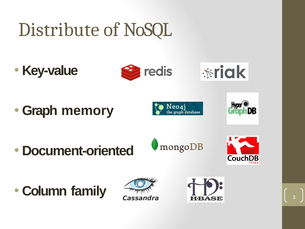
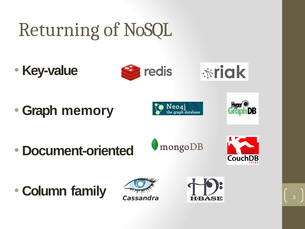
Distribute: Distribute -> Returning
